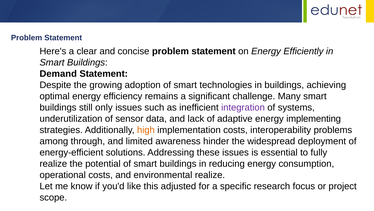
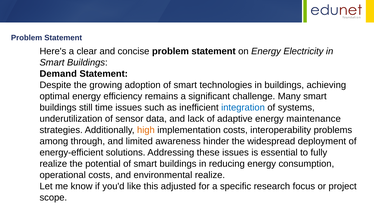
Efficiently: Efficiently -> Electricity
only: only -> time
integration colour: purple -> blue
implementing: implementing -> maintenance
